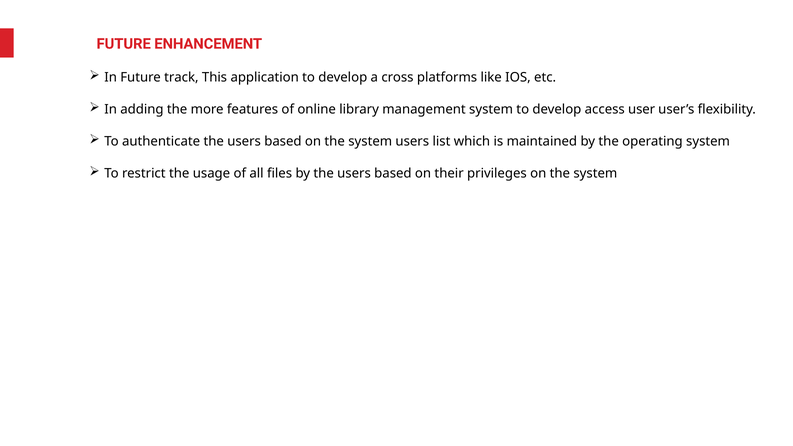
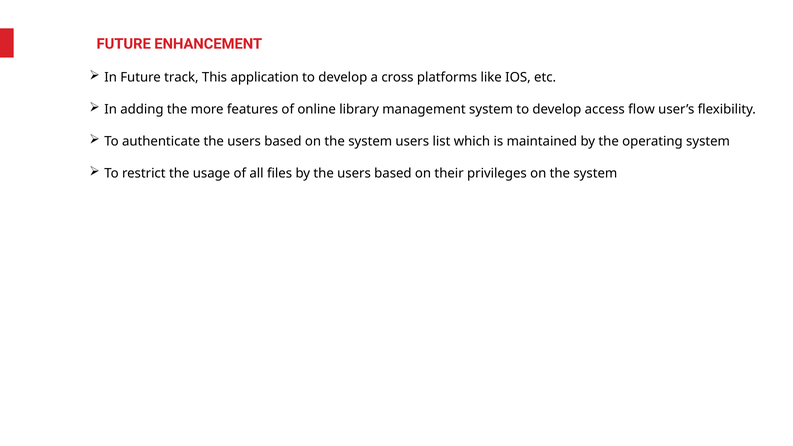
user: user -> flow
